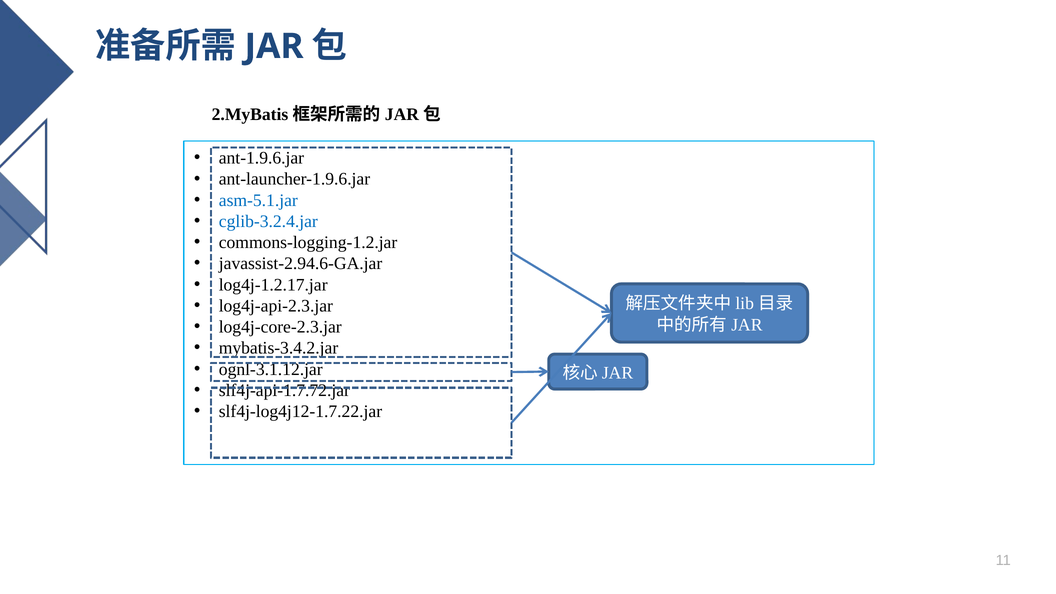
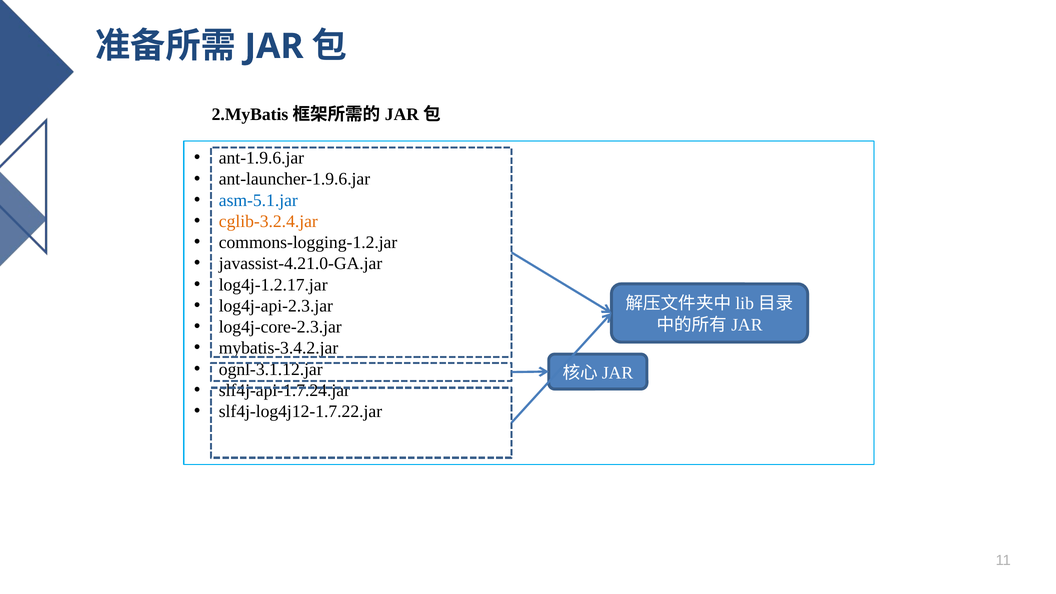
cglib-3.2.4.jar colour: blue -> orange
javassist-2.94.6-GA.jar: javassist-2.94.6-GA.jar -> javassist-4.21.0-GA.jar
slf4j-api-1.7.72.jar: slf4j-api-1.7.72.jar -> slf4j-api-1.7.24.jar
